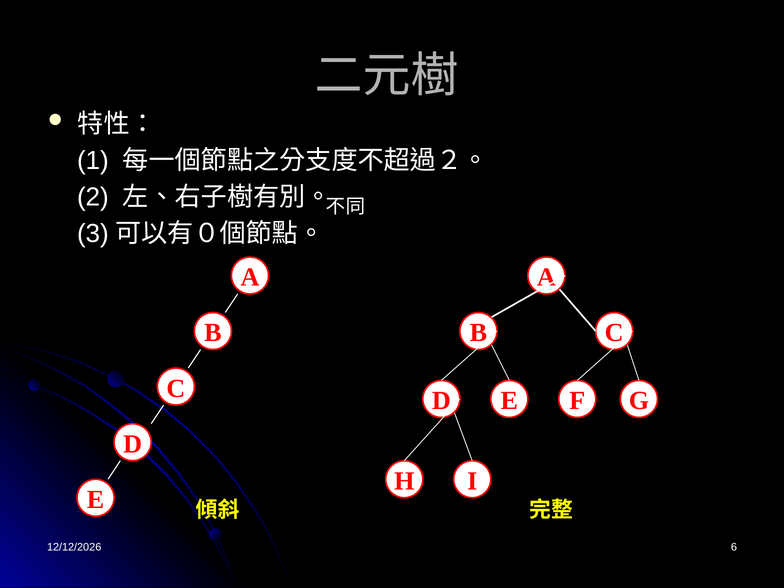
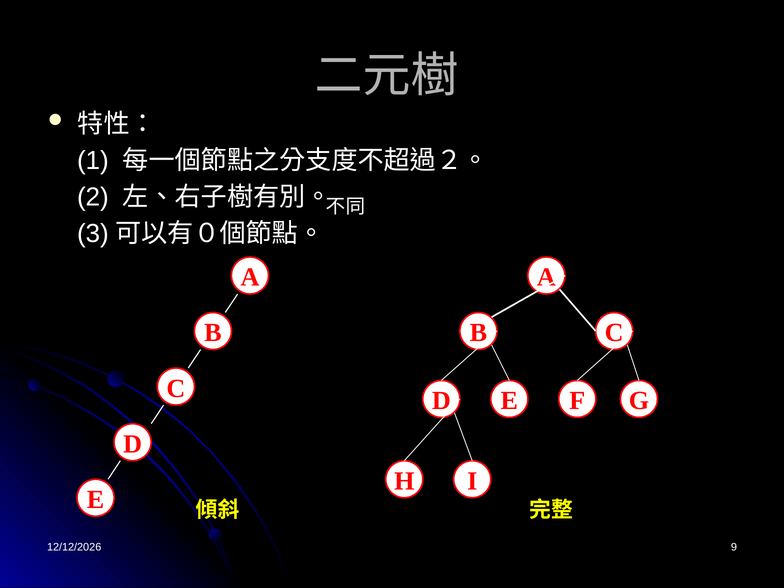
6: 6 -> 9
